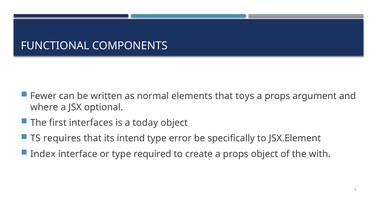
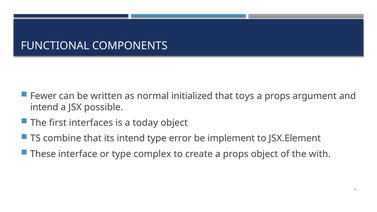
elements: elements -> initialized
where at (44, 107): where -> intend
optional: optional -> possible
requires: requires -> combine
specifically: specifically -> implement
Index: Index -> These
required: required -> complex
